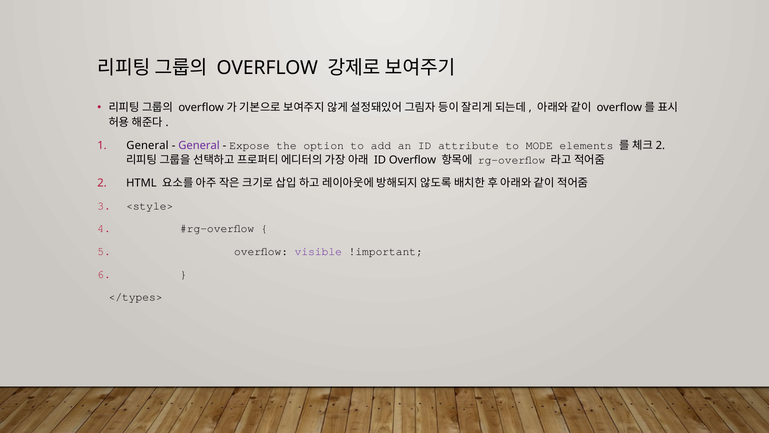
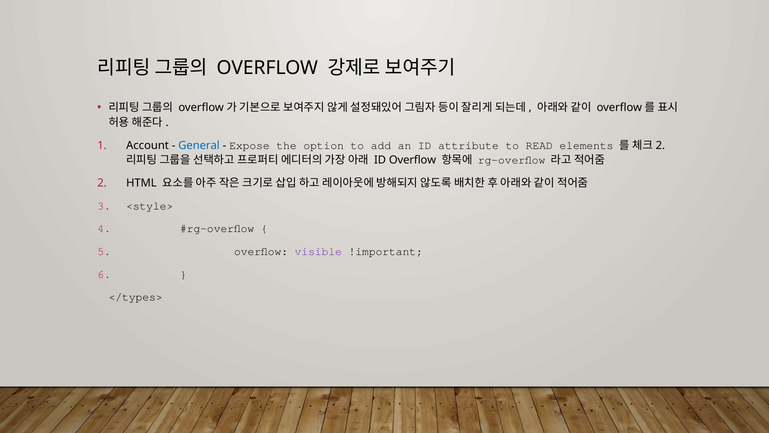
General at (147, 145): General -> Account
General at (199, 145) colour: purple -> blue
MODE: MODE -> READ
